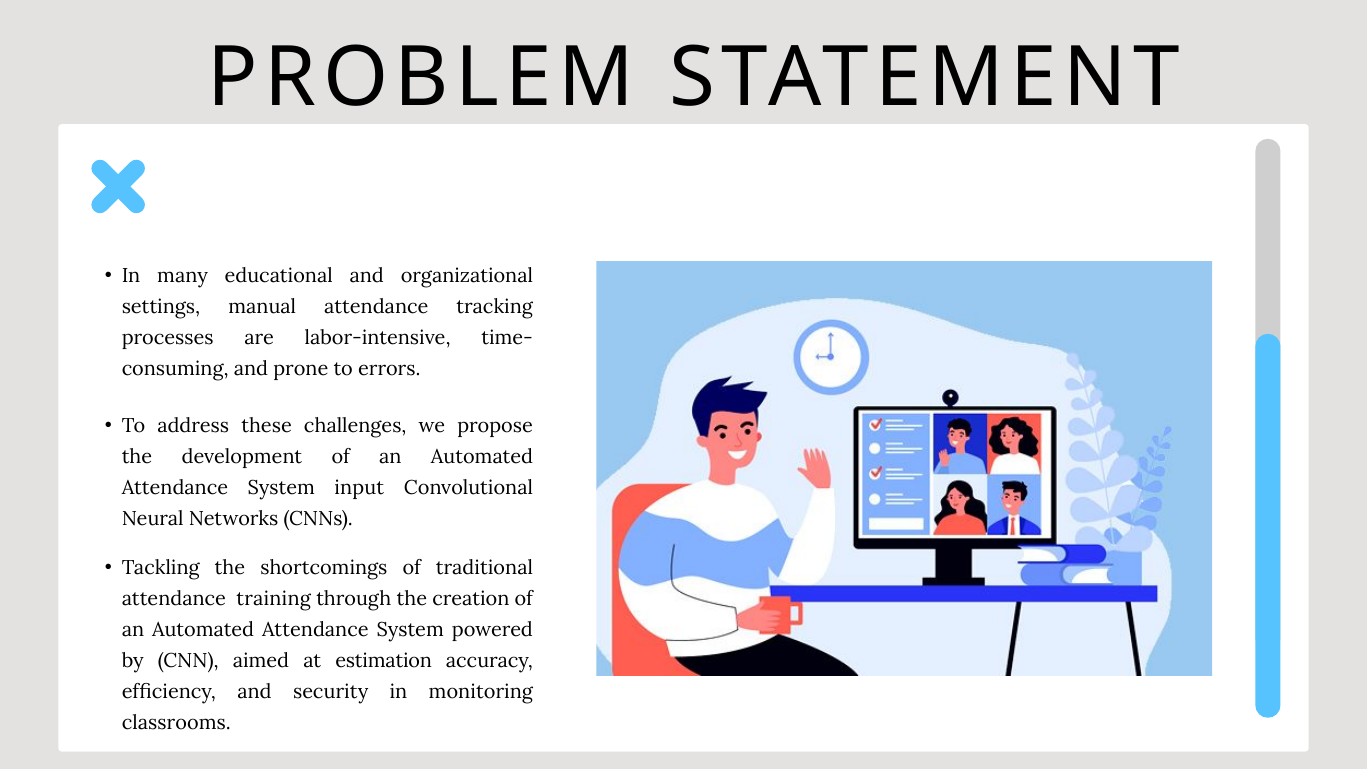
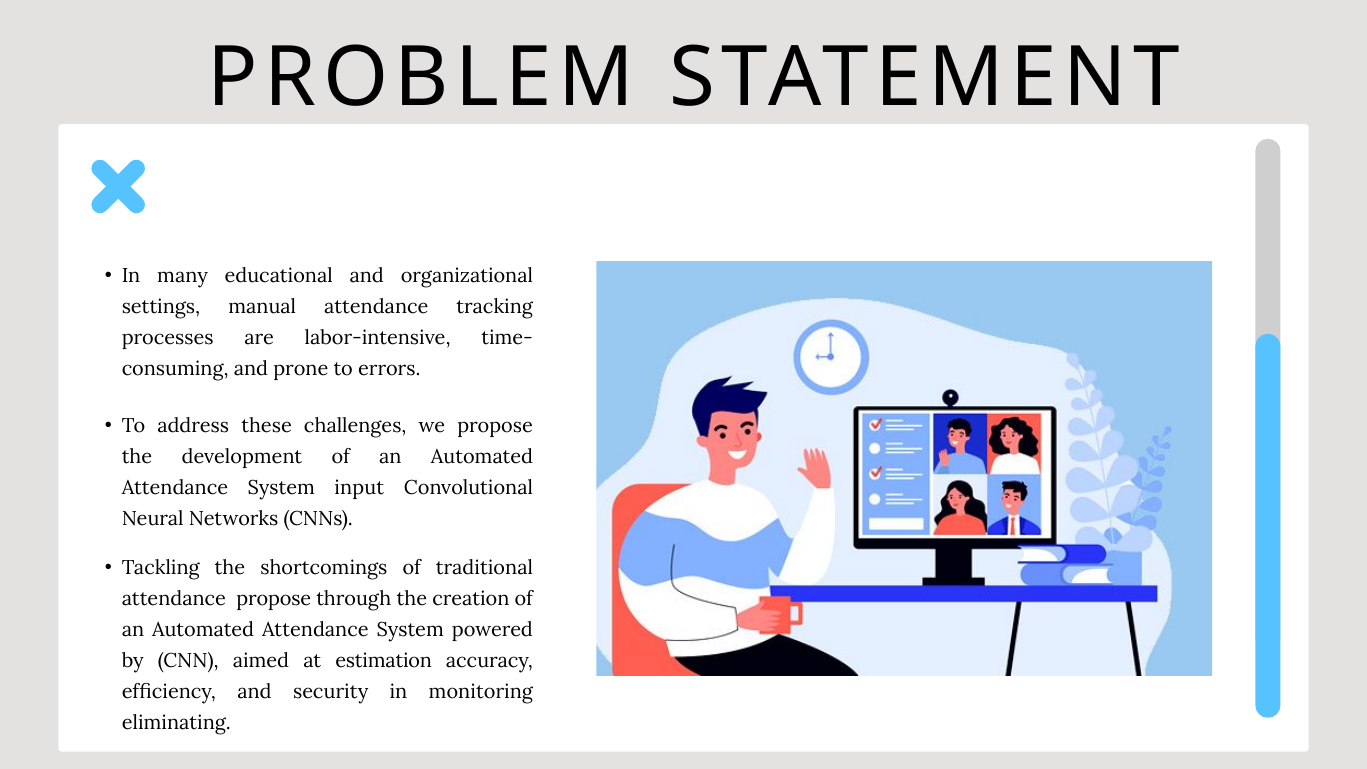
attendance training: training -> propose
classrooms: classrooms -> eliminating
